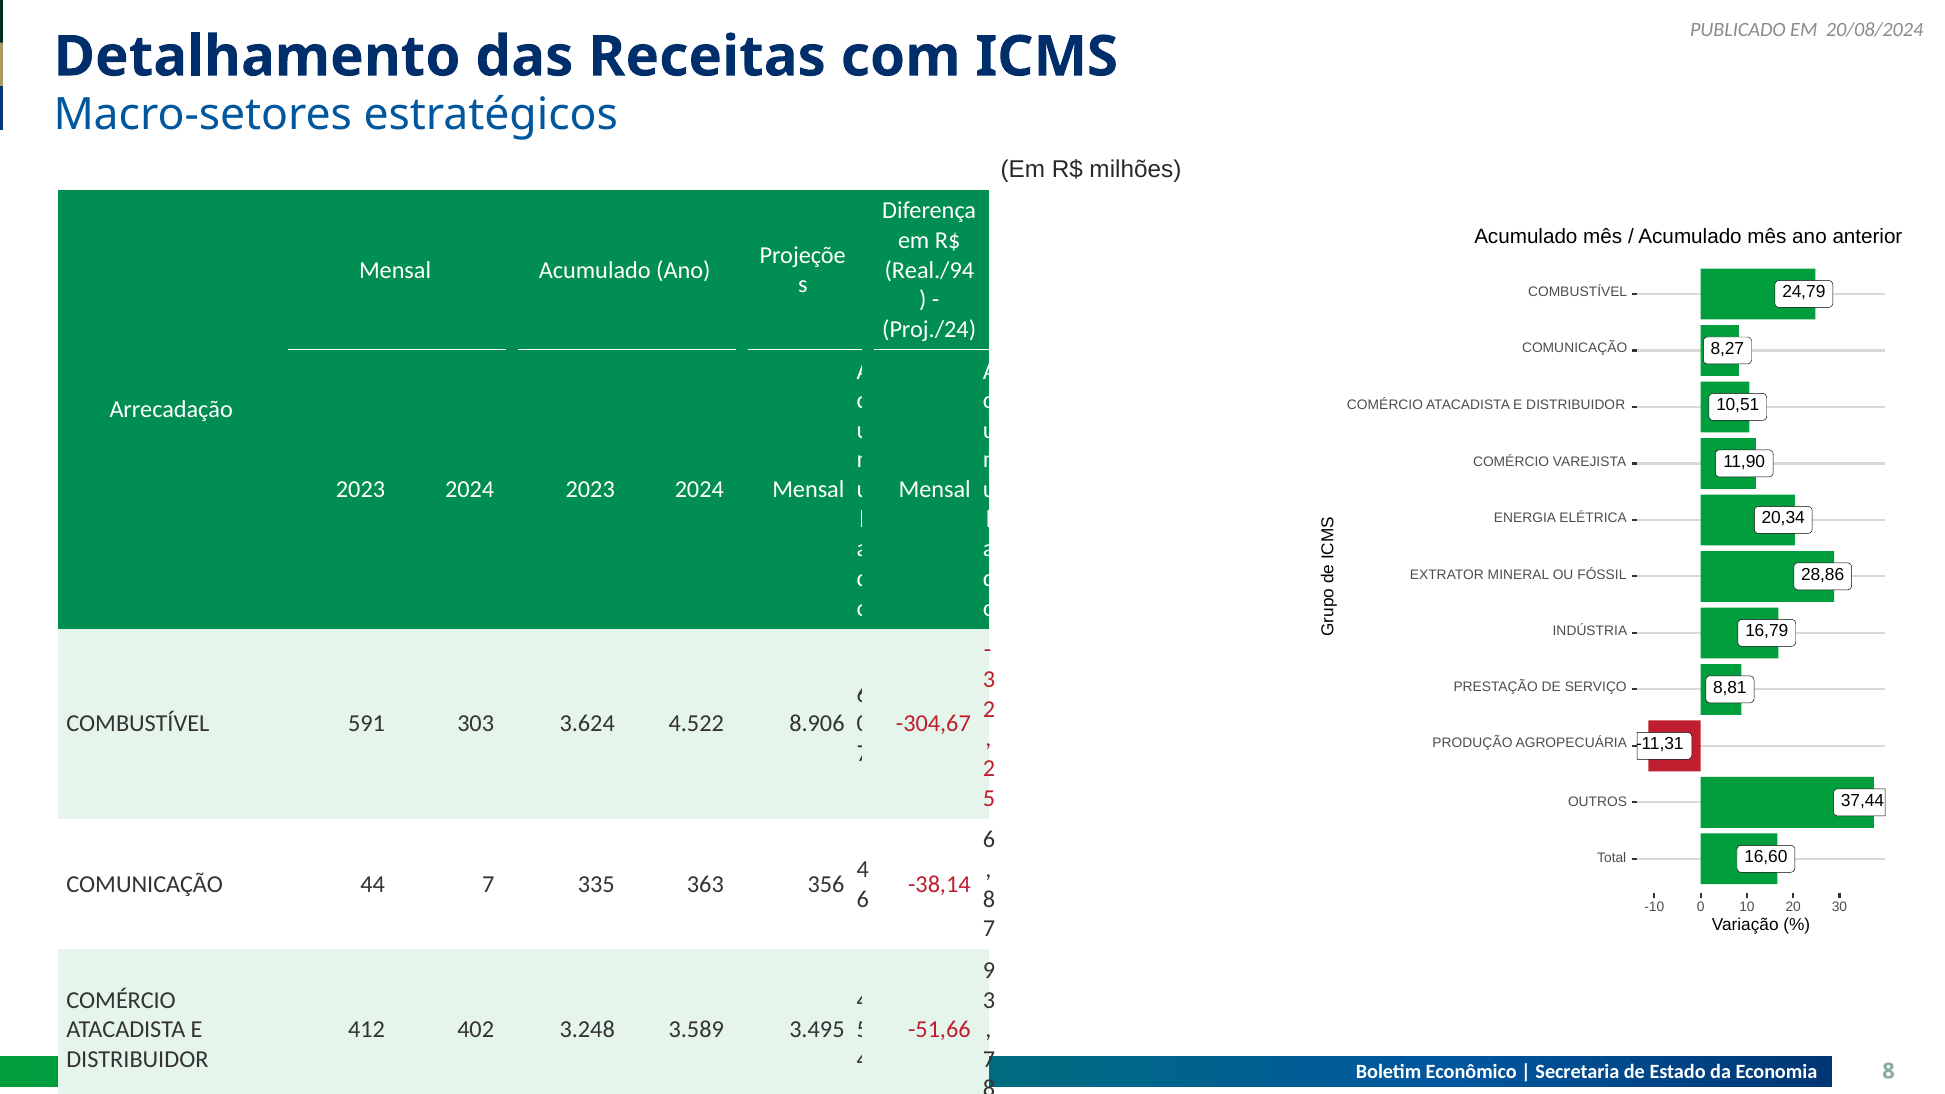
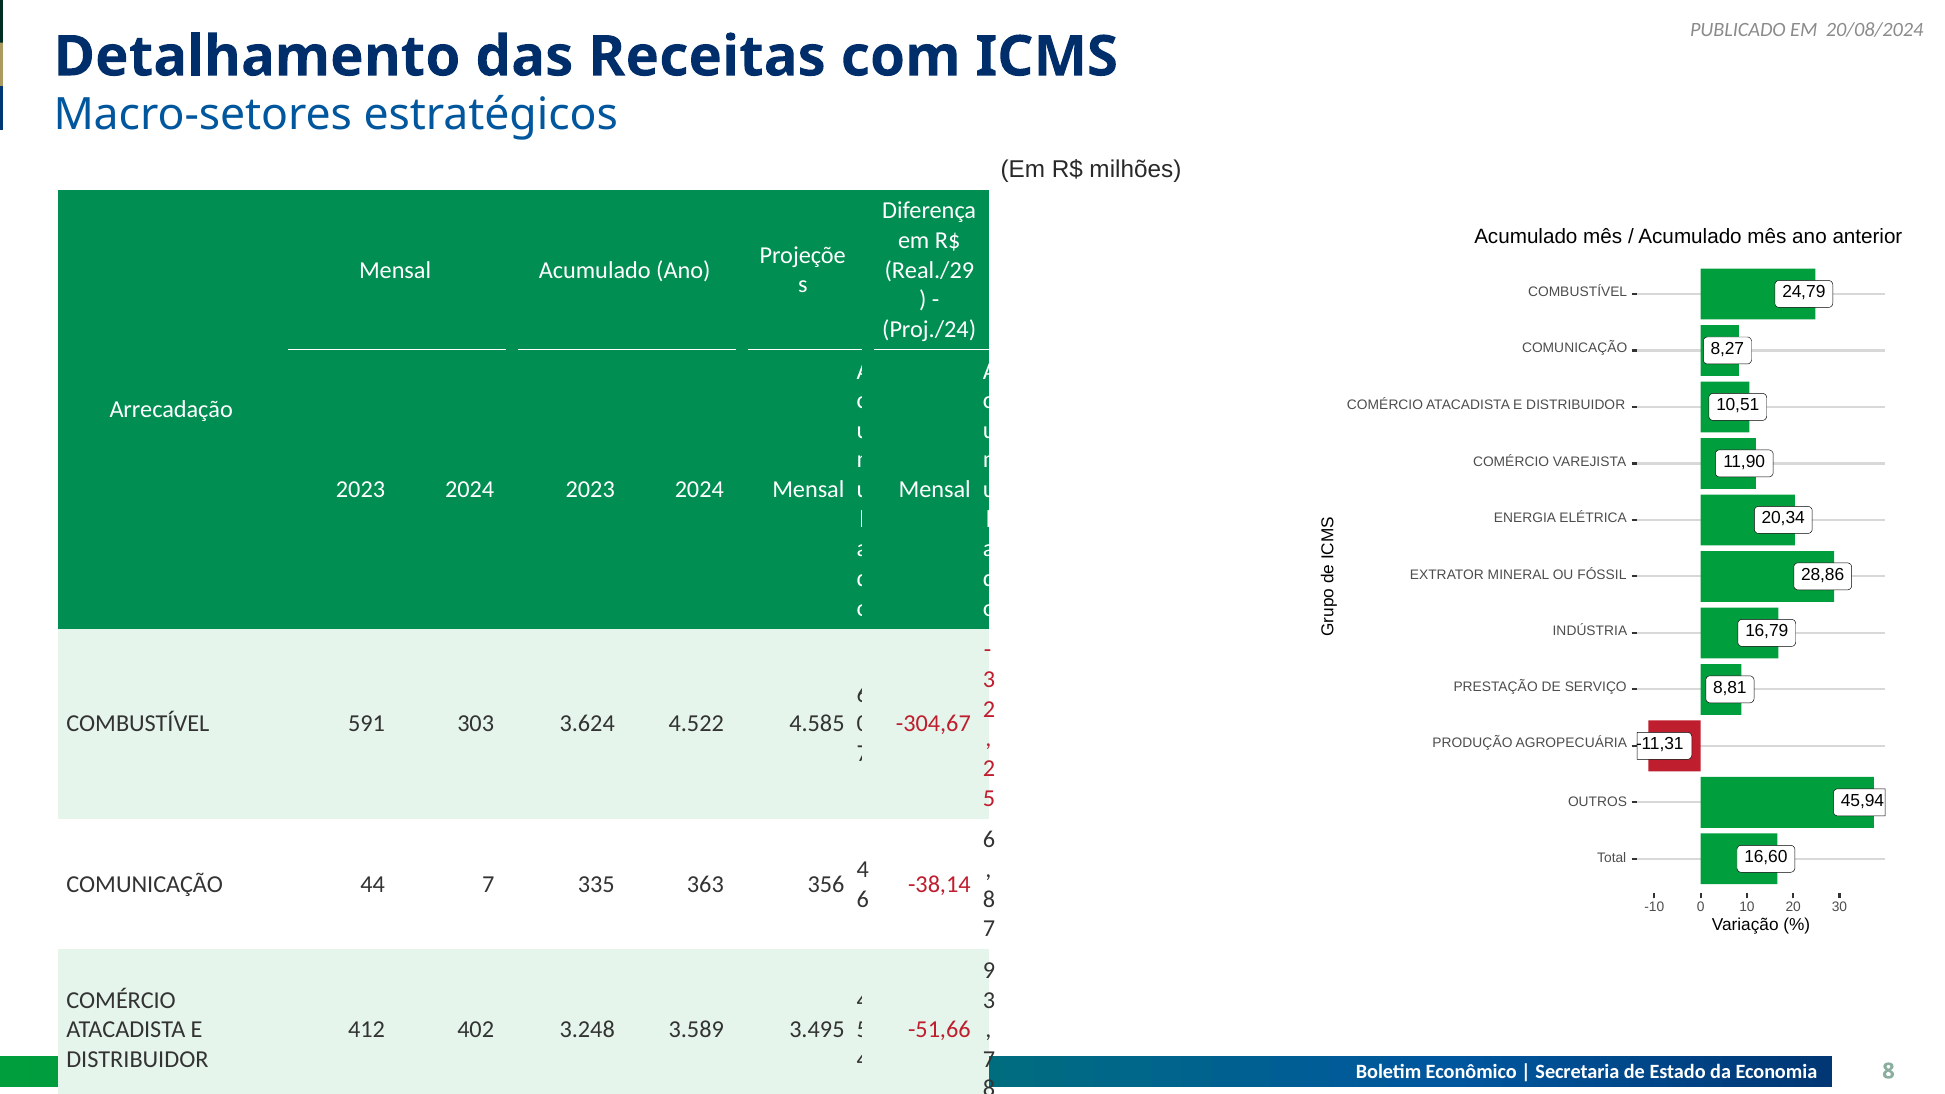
Real./94: Real./94 -> Real./29
8.906: 8.906 -> 4.585
37,44: 37,44 -> 45,94
